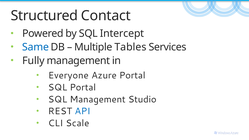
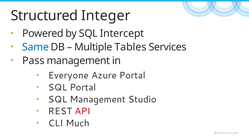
Contact: Contact -> Integer
Fully: Fully -> Pass
API colour: blue -> red
Scale: Scale -> Much
